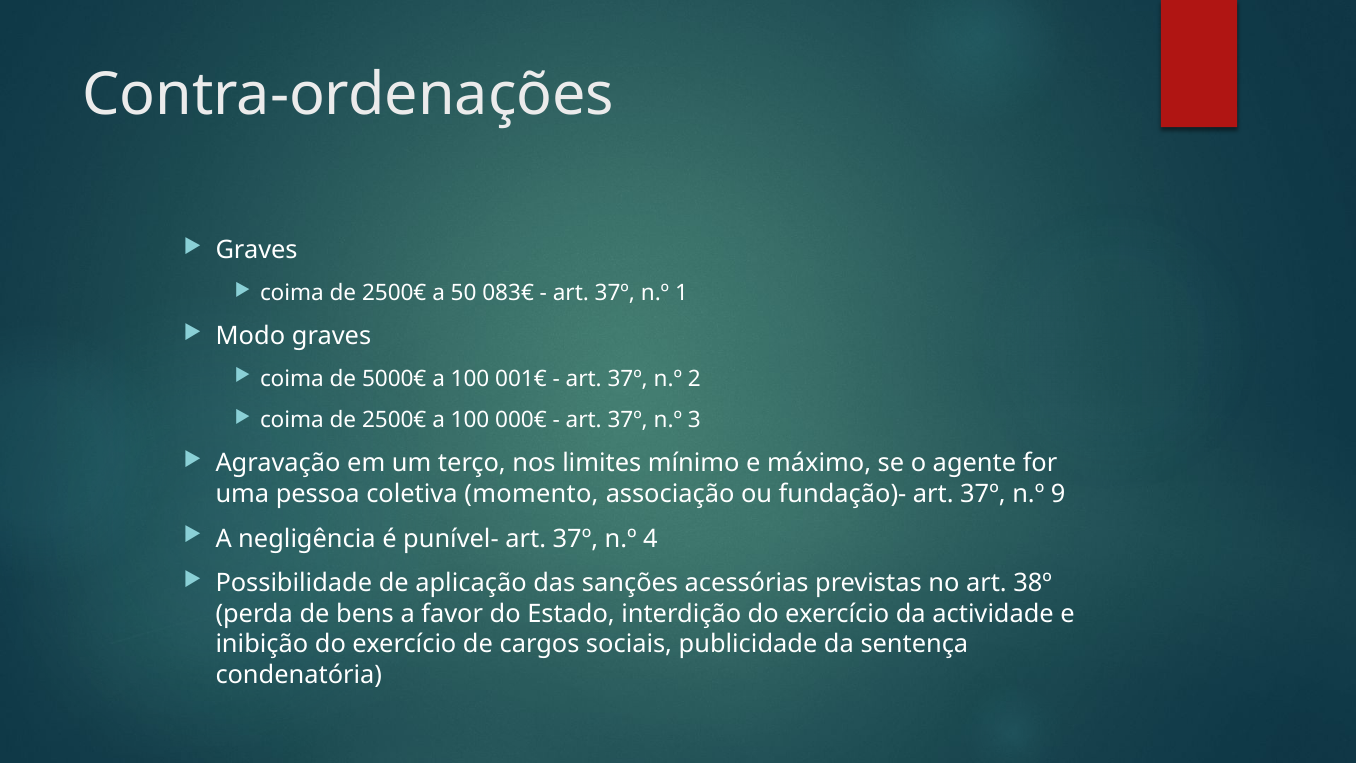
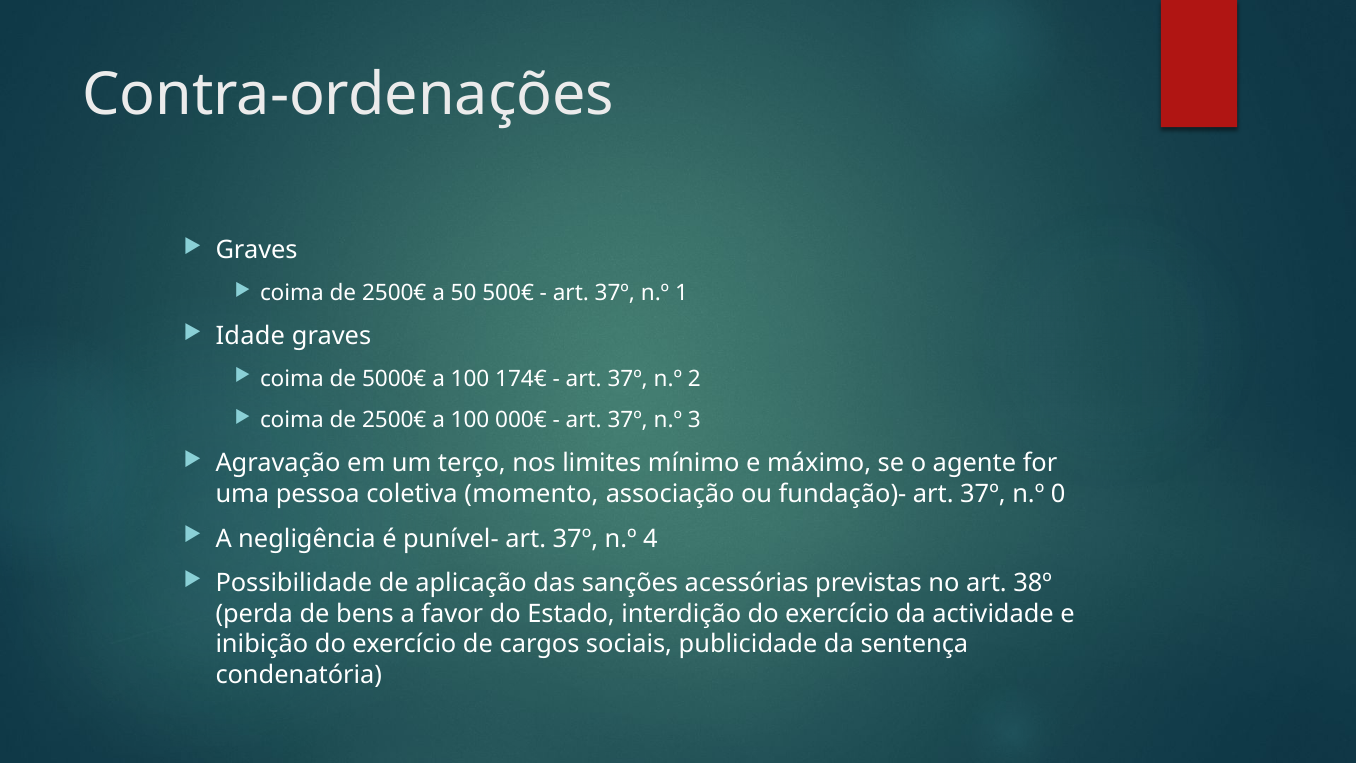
083€: 083€ -> 500€
Modo: Modo -> Idade
001€: 001€ -> 174€
9: 9 -> 0
